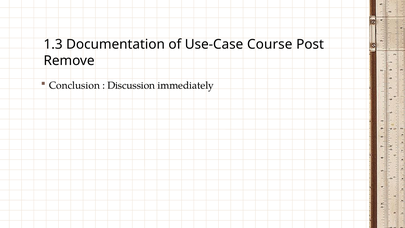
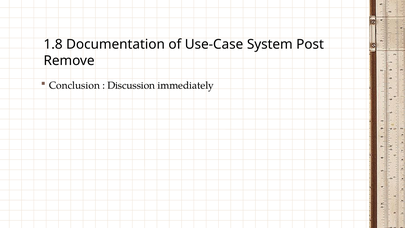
1.3: 1.3 -> 1.8
Course: Course -> System
